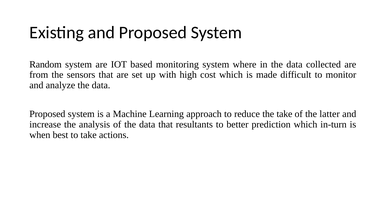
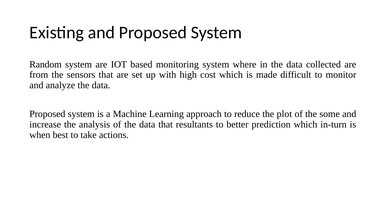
the take: take -> plot
latter: latter -> some
